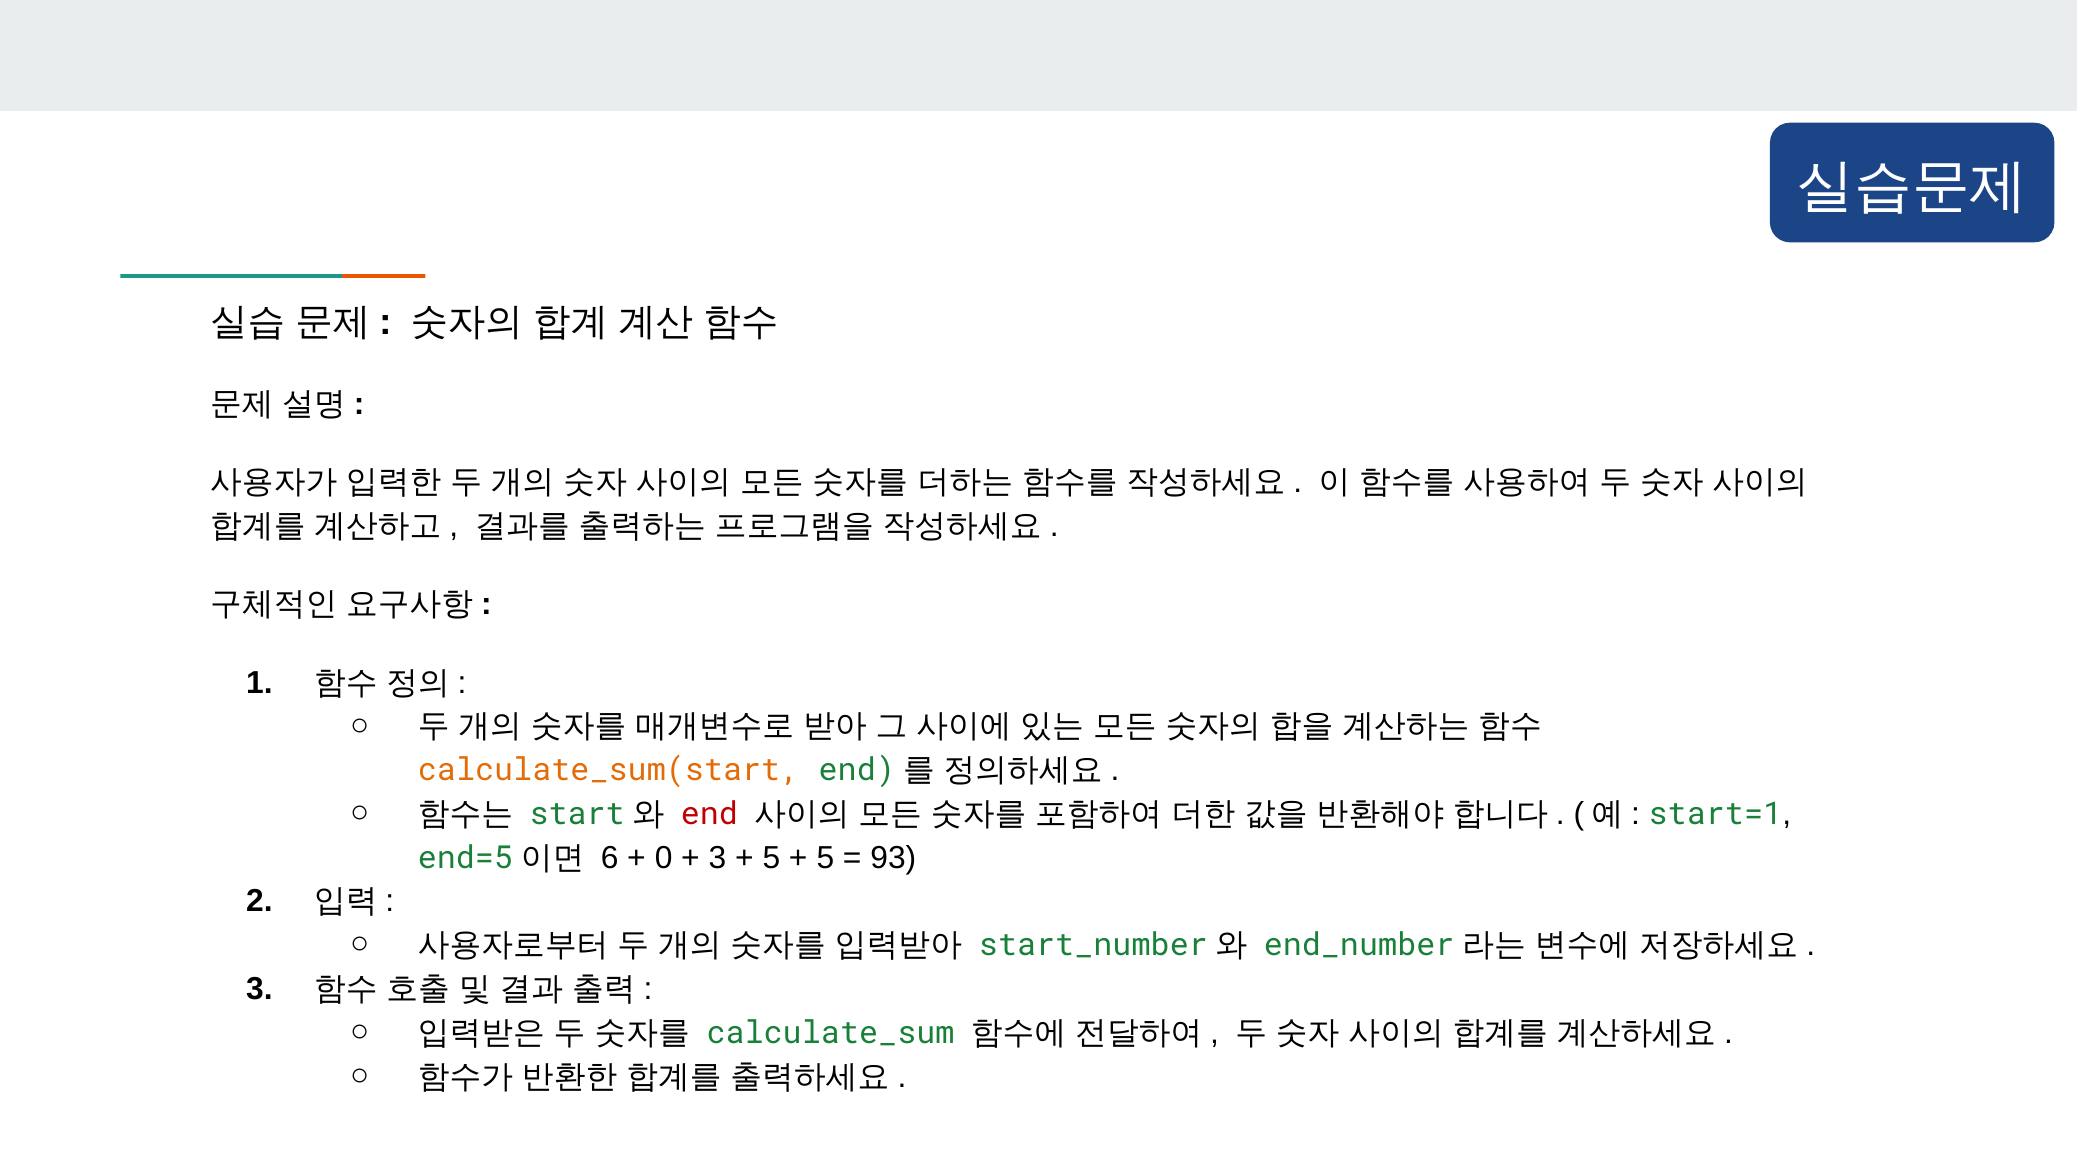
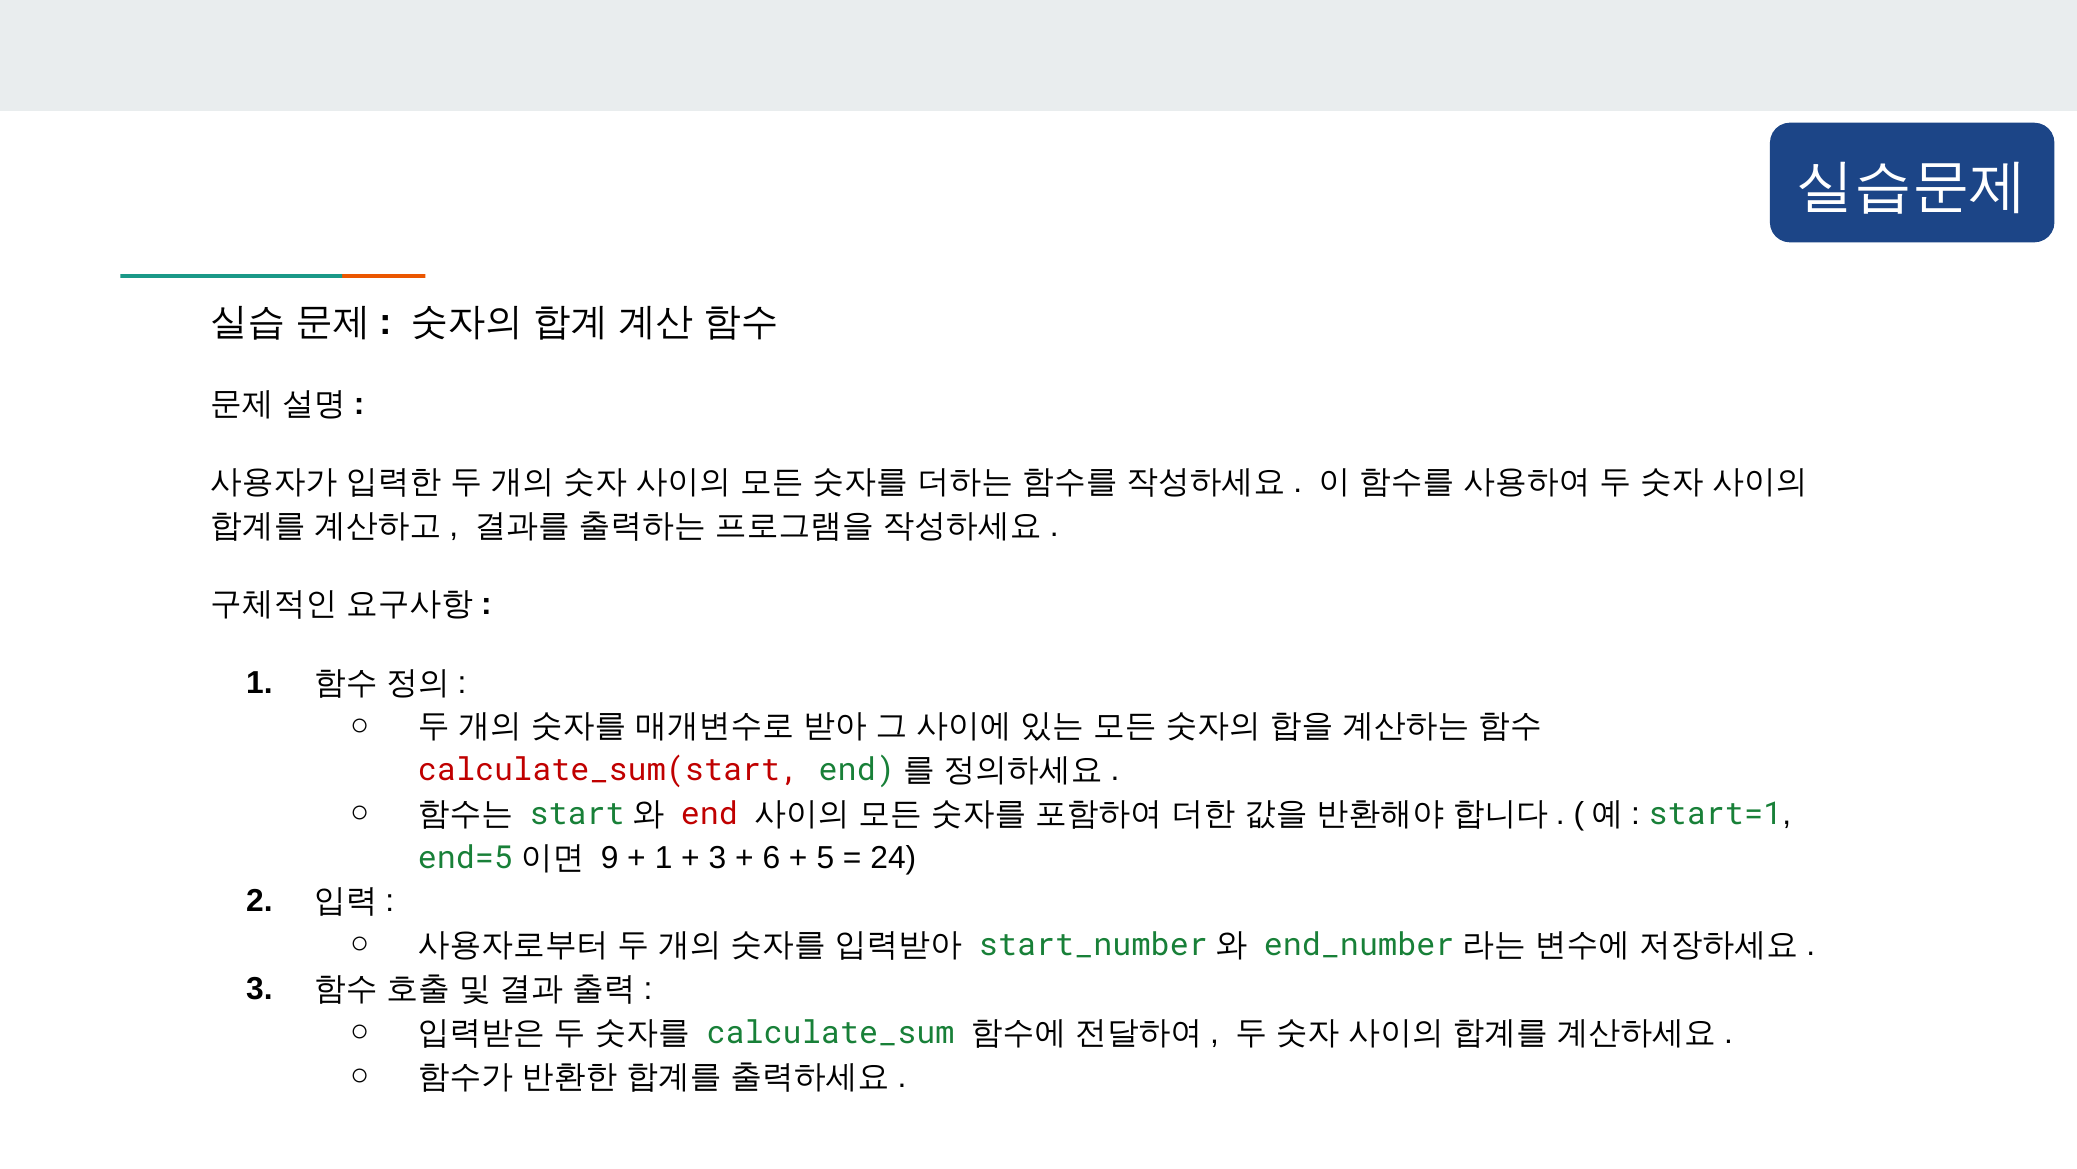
calculate_sum(start colour: orange -> red
6: 6 -> 9
0 at (664, 857): 0 -> 1
5 at (771, 857): 5 -> 6
93: 93 -> 24
